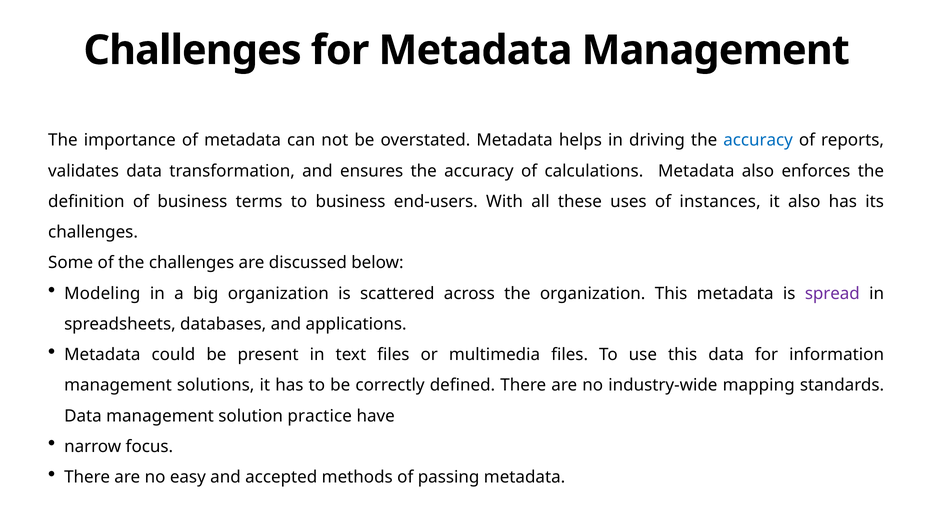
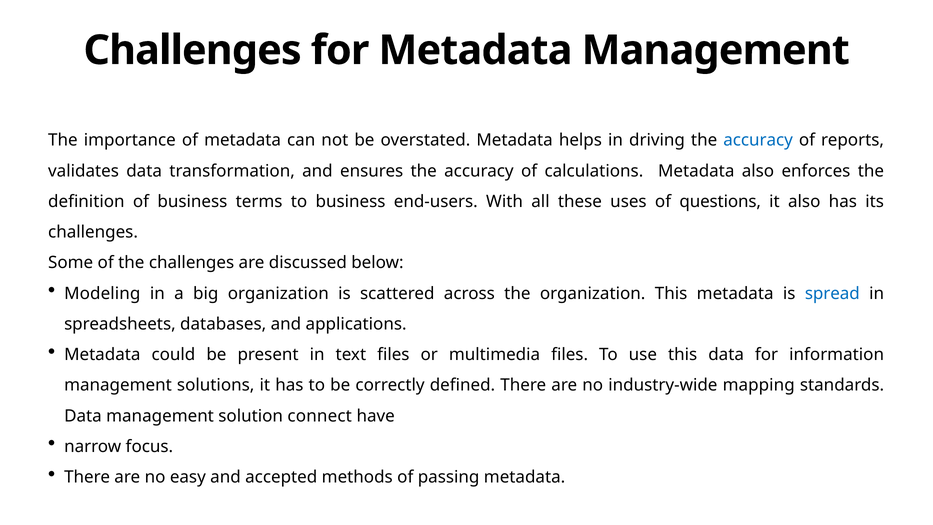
instances: instances -> questions
spread colour: purple -> blue
practice: practice -> connect
